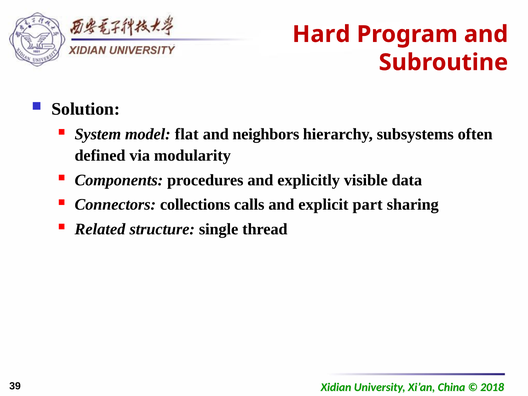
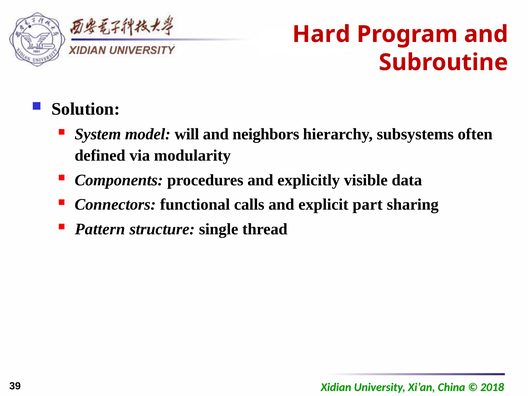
flat: flat -> will
collections: collections -> functional
Related: Related -> Pattern
